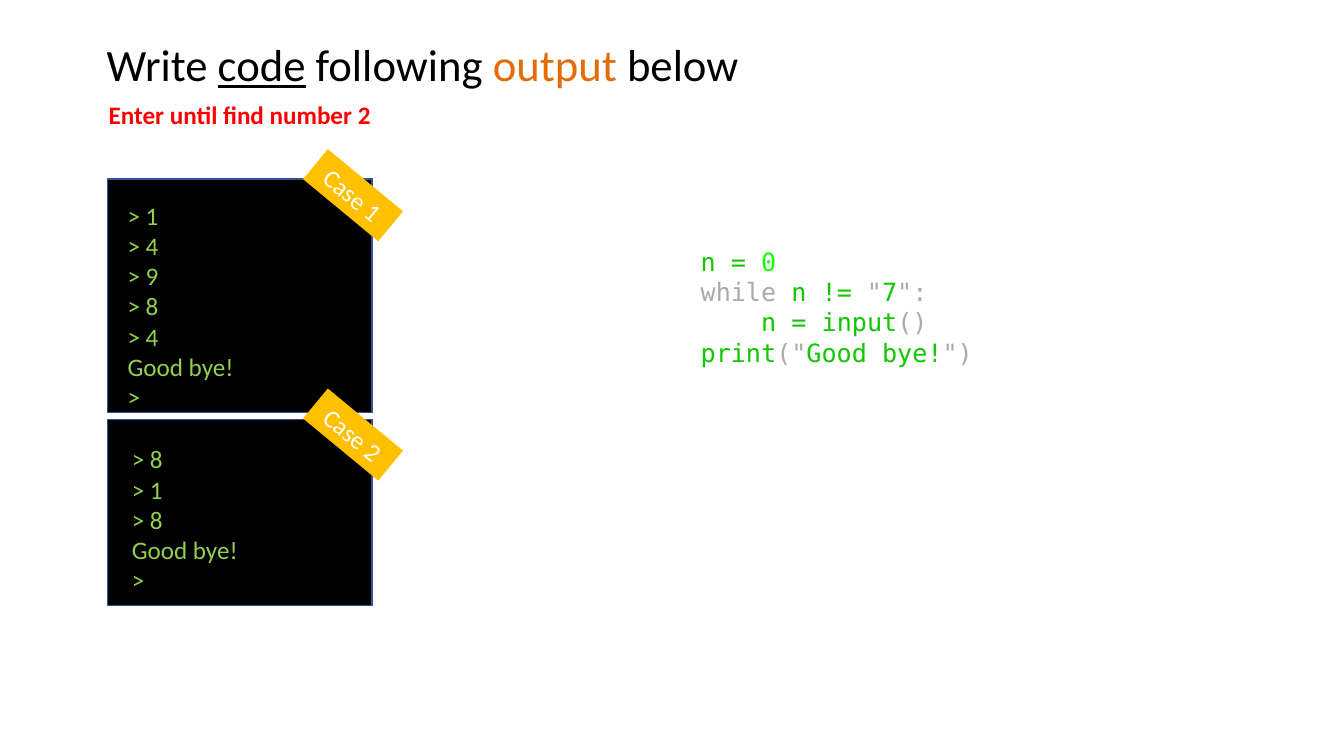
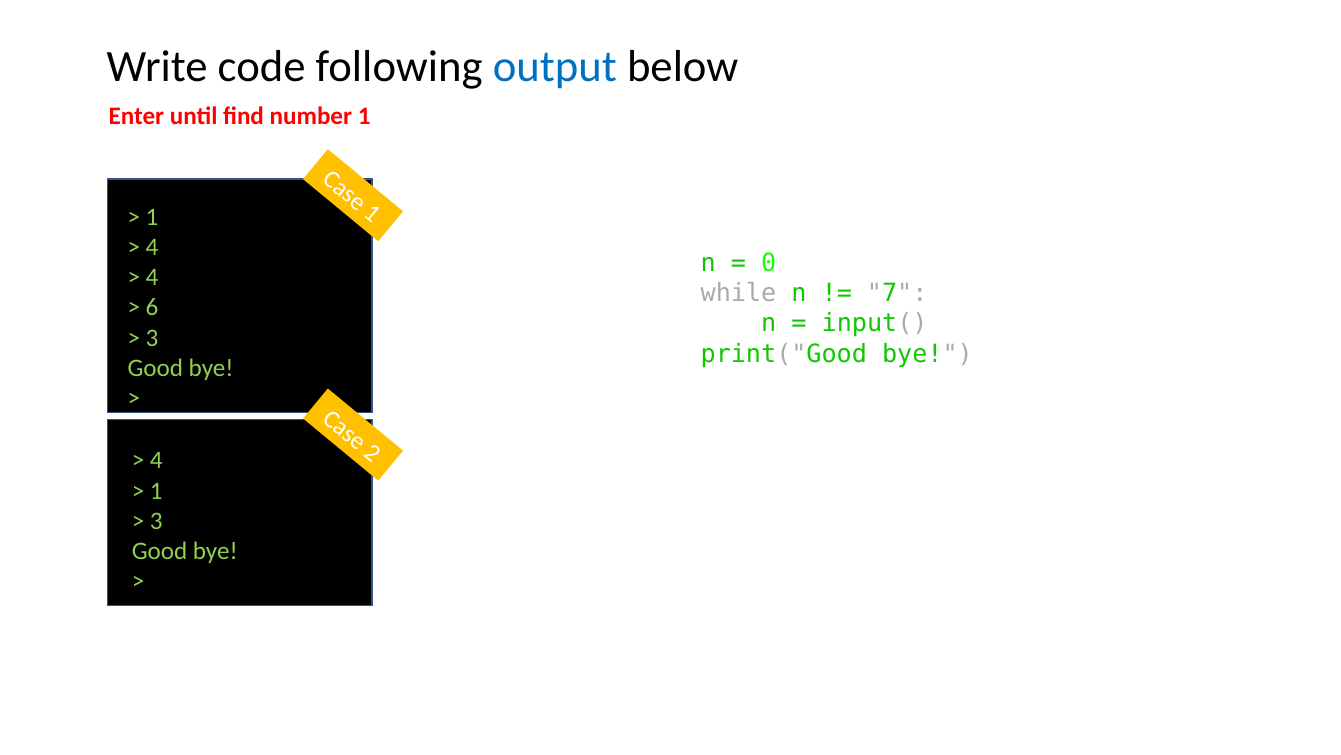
code underline: present -> none
output colour: orange -> blue
number 2: 2 -> 1
9 at (152, 277): 9 -> 4
8 at (152, 307): 8 -> 6
4 at (152, 338): 4 -> 3
8 at (156, 460): 8 -> 4
8 at (156, 521): 8 -> 3
